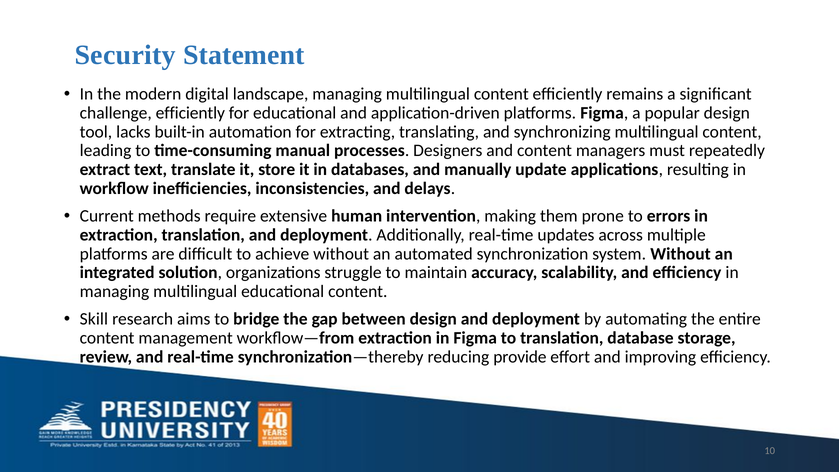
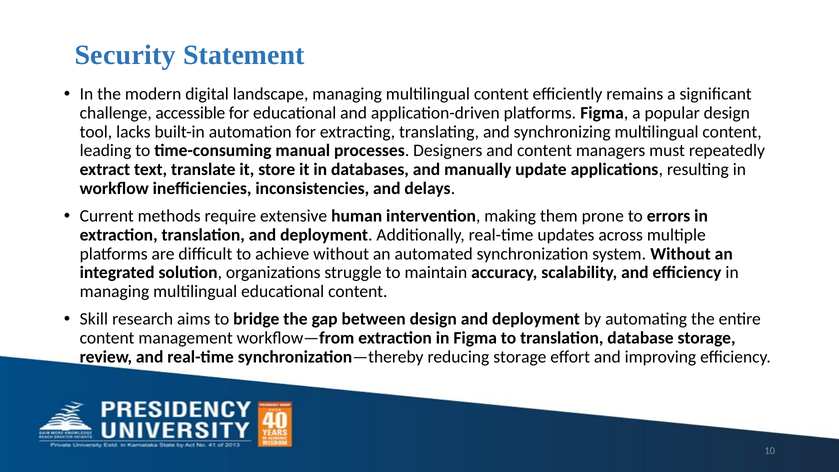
challenge efficiently: efficiently -> accessible
reducing provide: provide -> storage
